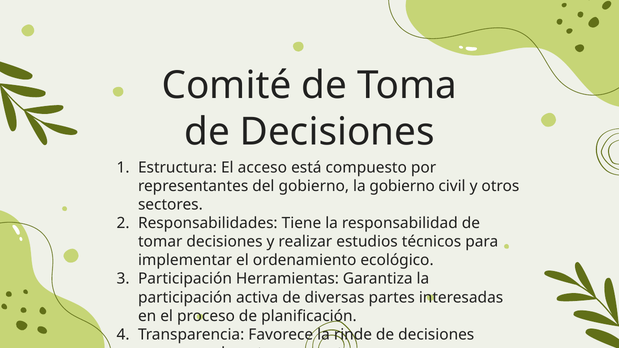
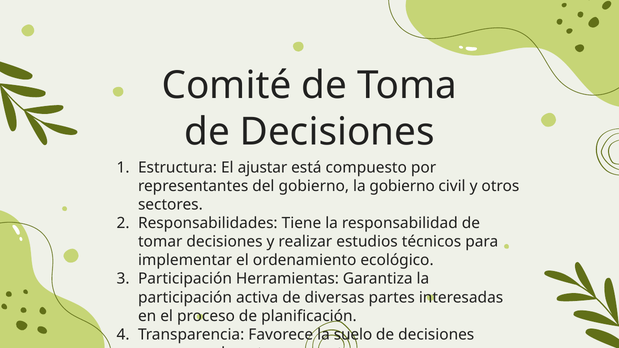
acceso: acceso -> ajustar
rinde: rinde -> suelo
